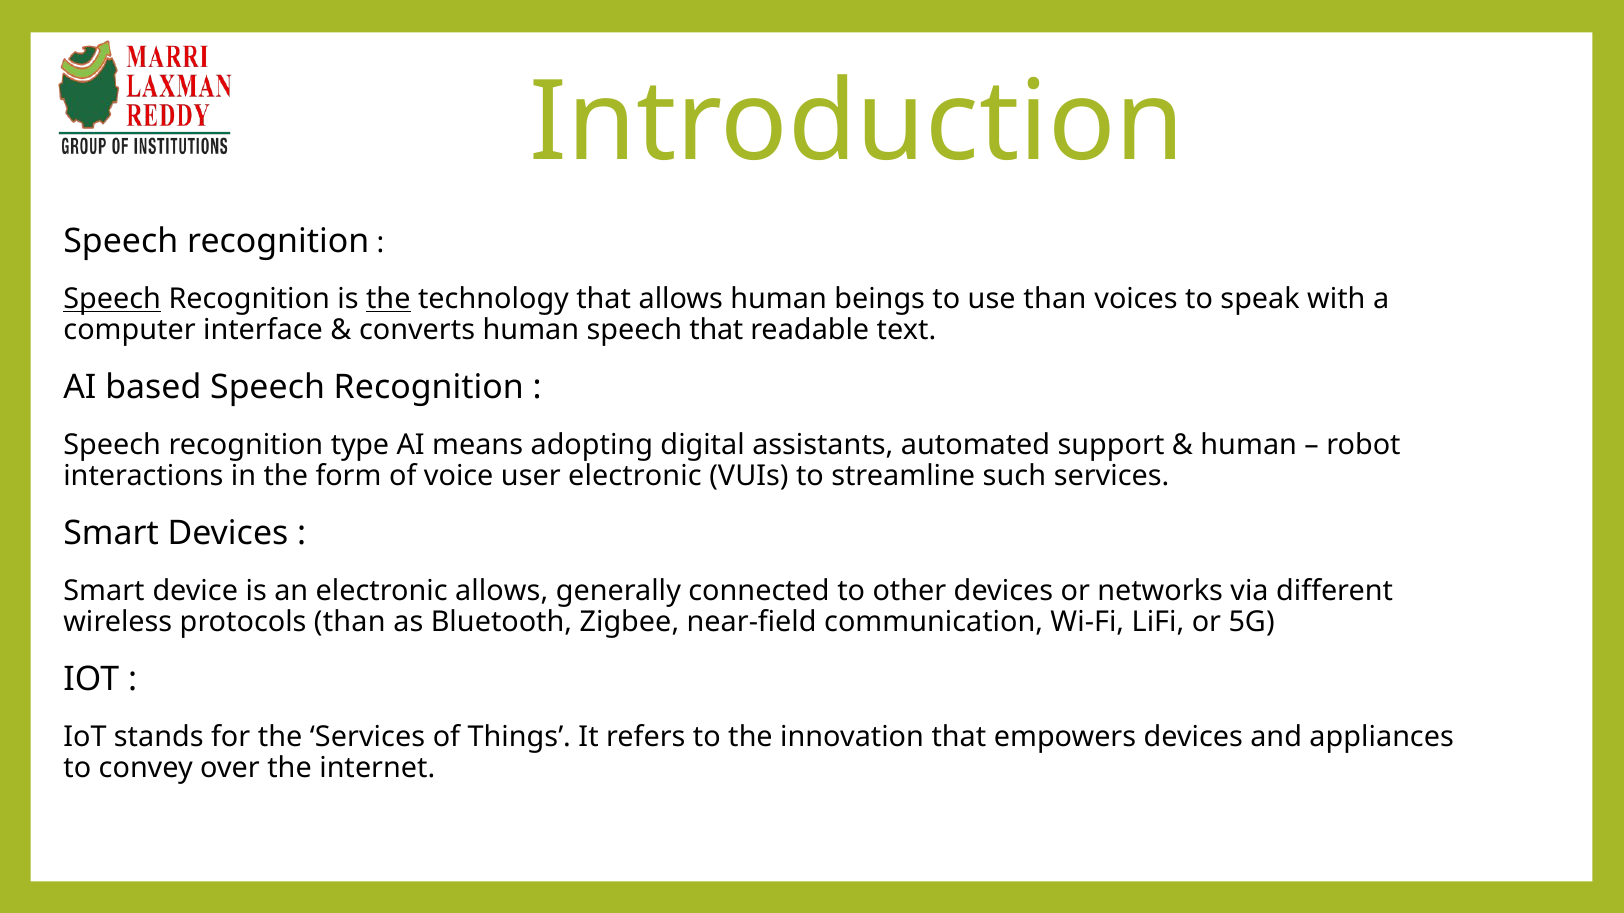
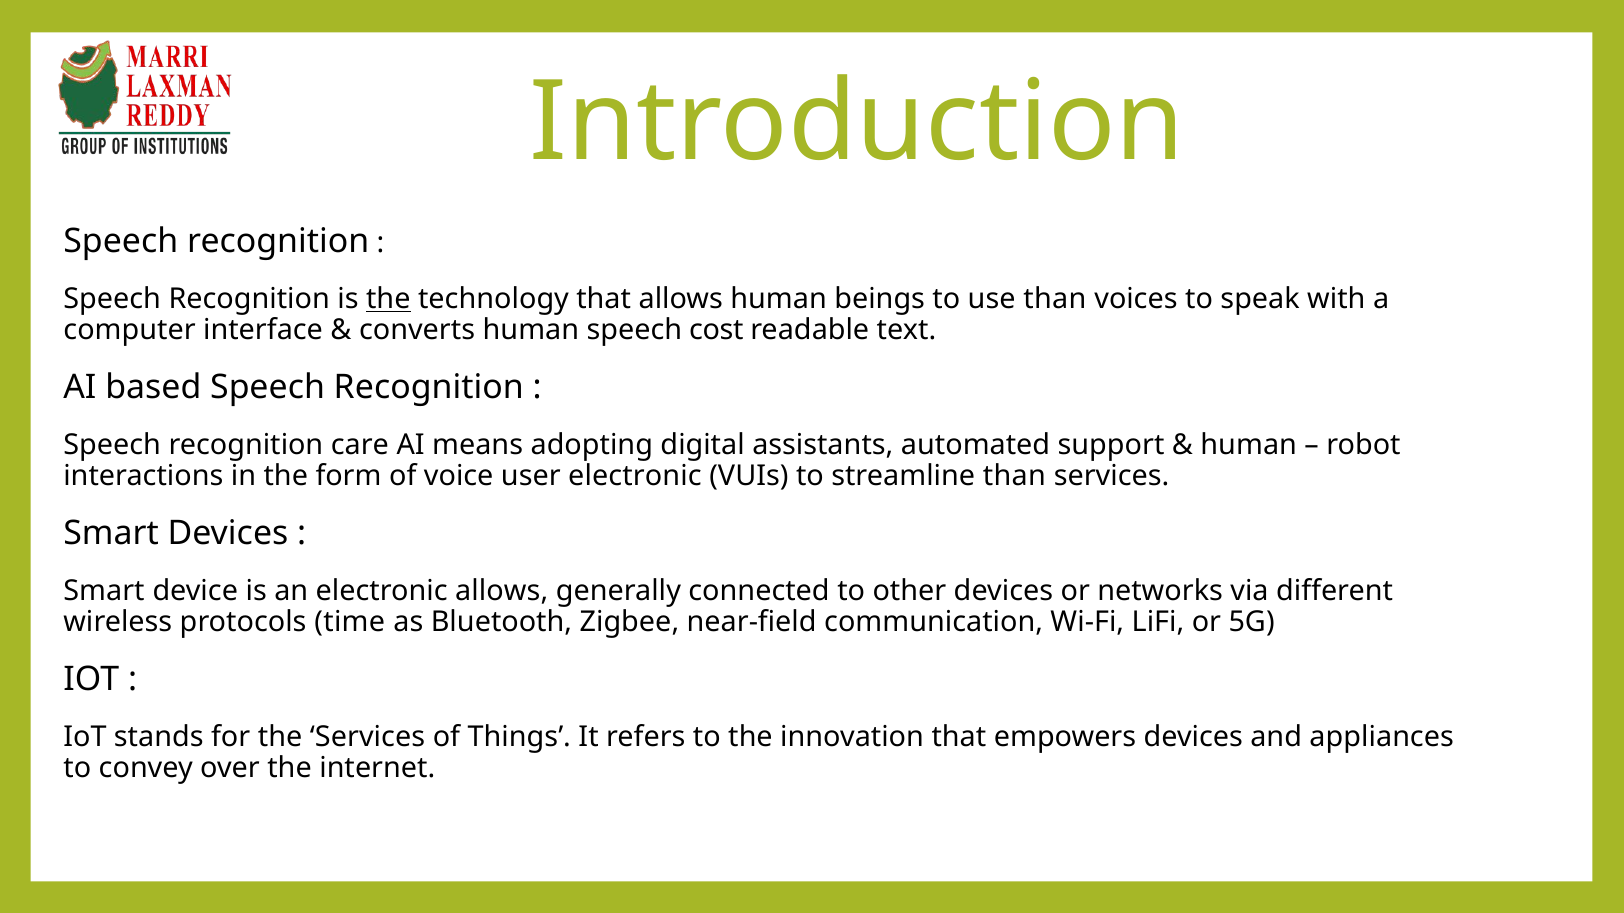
Speech at (112, 299) underline: present -> none
speech that: that -> cost
type: type -> care
streamline such: such -> than
protocols than: than -> time
